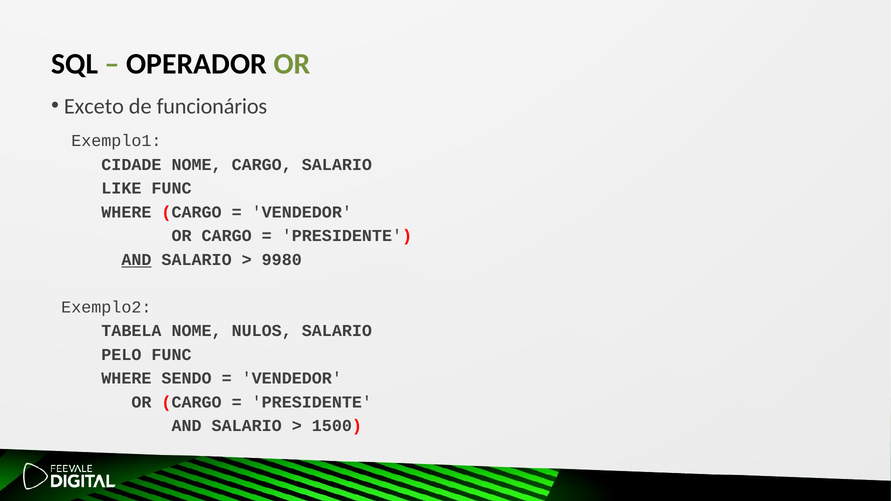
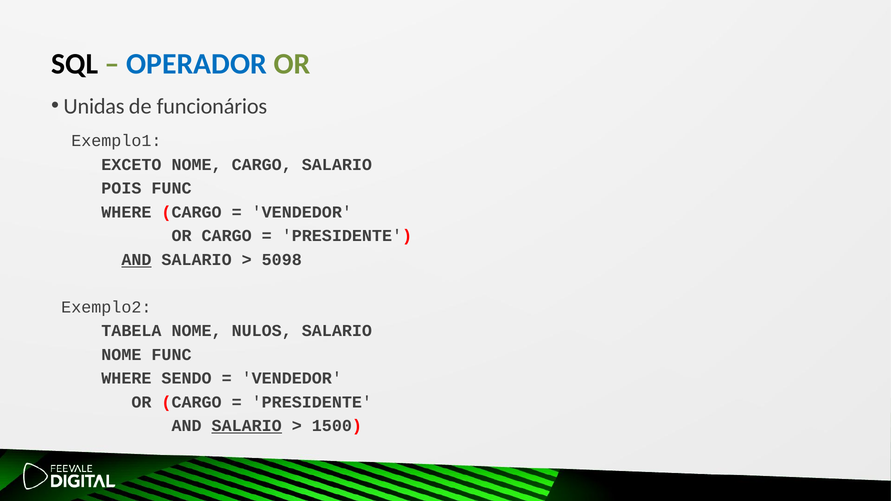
OPERADOR colour: black -> blue
Exceto: Exceto -> Unidas
CIDADE: CIDADE -> EXCETO
LIKE: LIKE -> POIS
9980: 9980 -> 5098
PELO at (121, 355): PELO -> NOME
SALARIO at (247, 426) underline: none -> present
